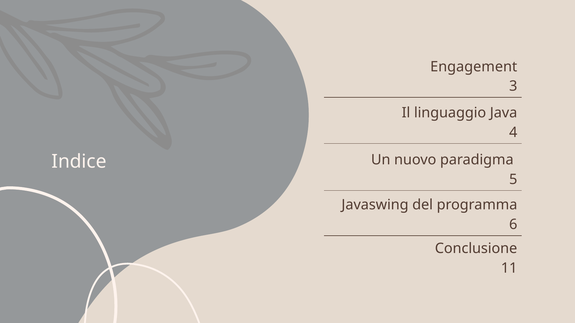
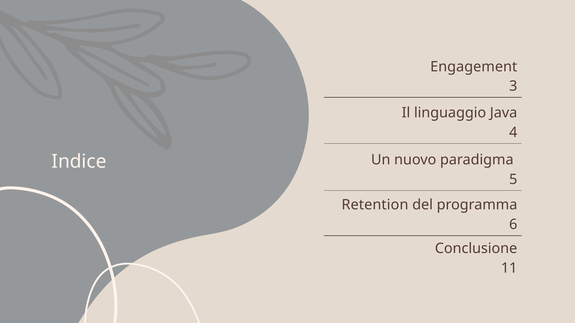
Javaswing: Javaswing -> Retention
